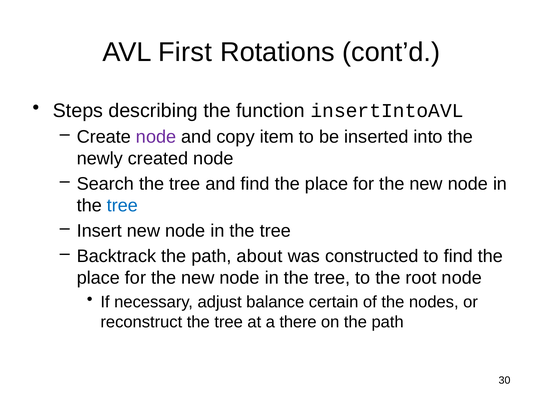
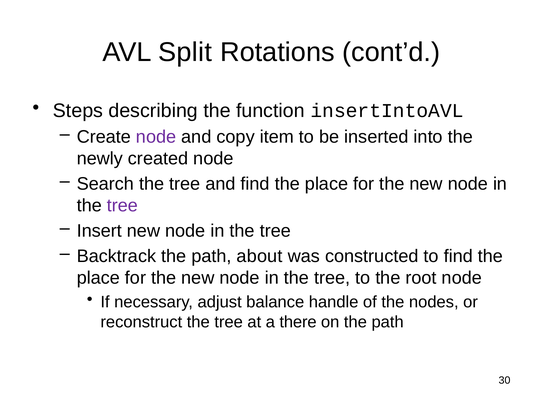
First: First -> Split
tree at (122, 206) colour: blue -> purple
certain: certain -> handle
